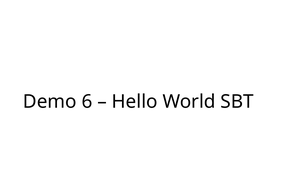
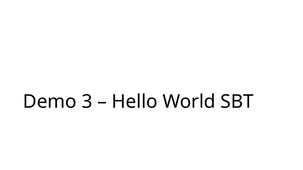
6: 6 -> 3
